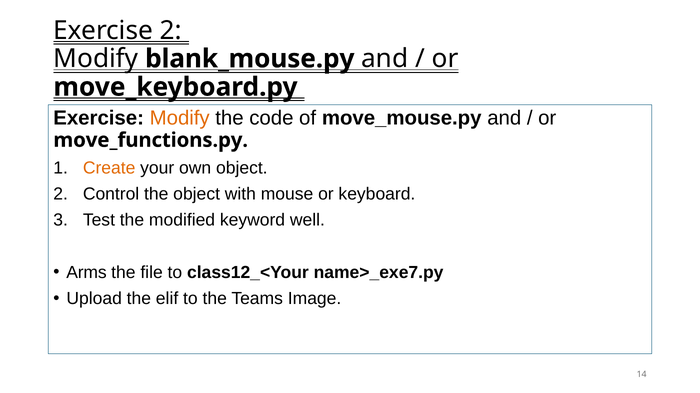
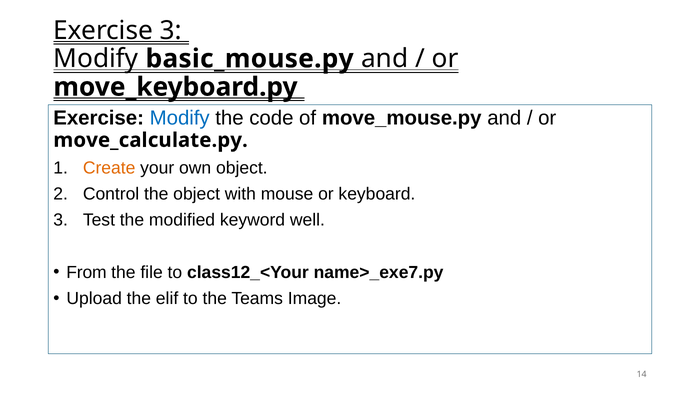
Exercise 2: 2 -> 3
blank_mouse.py: blank_mouse.py -> basic_mouse.py
Modify at (180, 118) colour: orange -> blue
move_functions.py: move_functions.py -> move_calculate.py
Arms: Arms -> From
